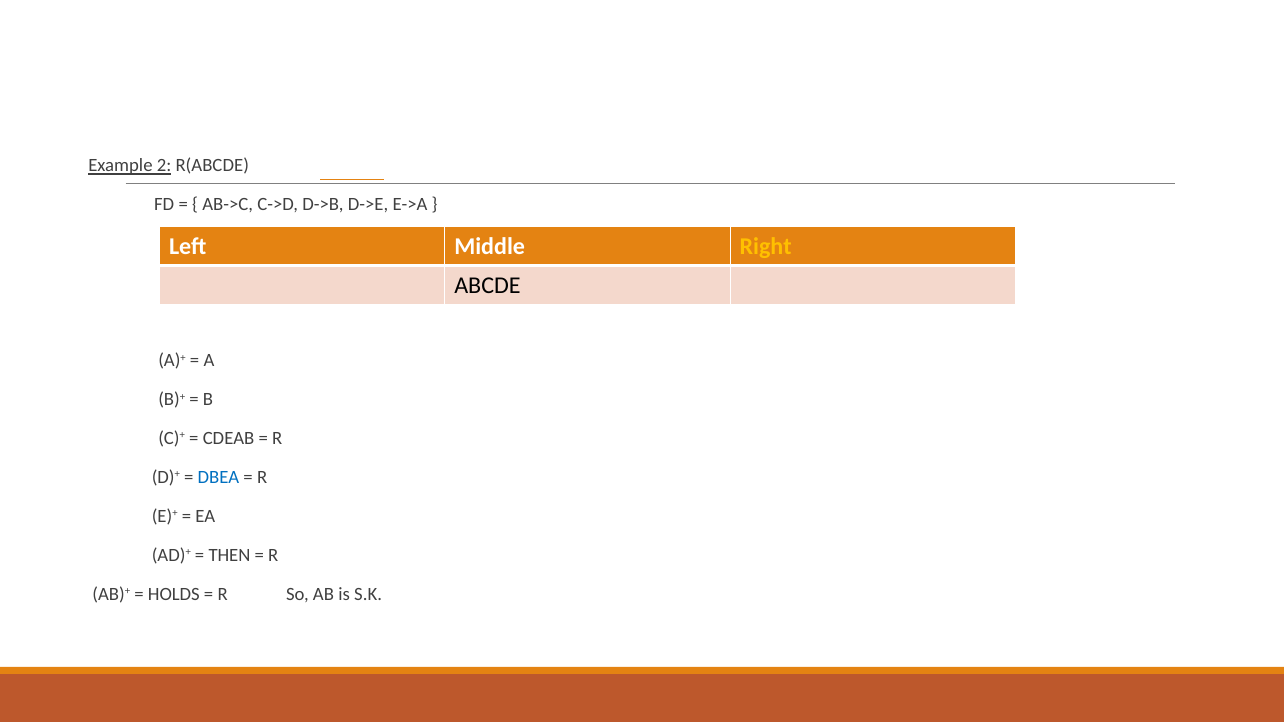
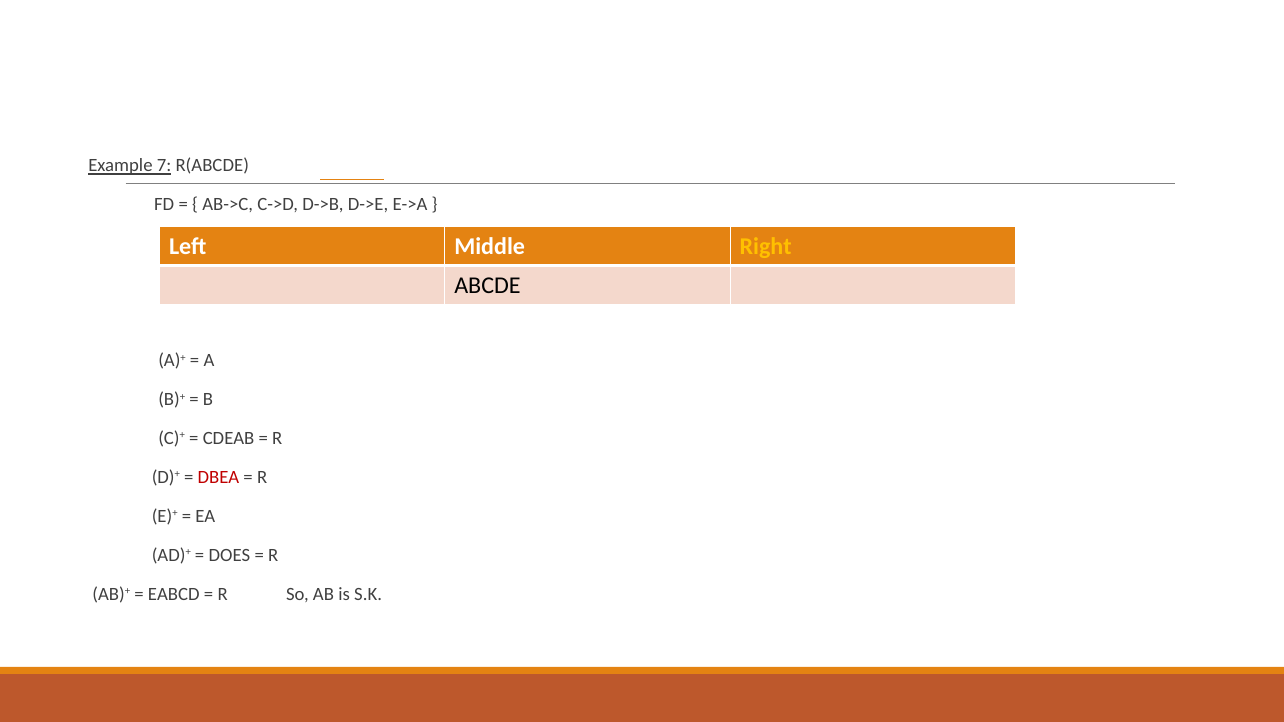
2: 2 -> 7
DBEA colour: blue -> red
THEN: THEN -> DOES
HOLDS: HOLDS -> EABCD
